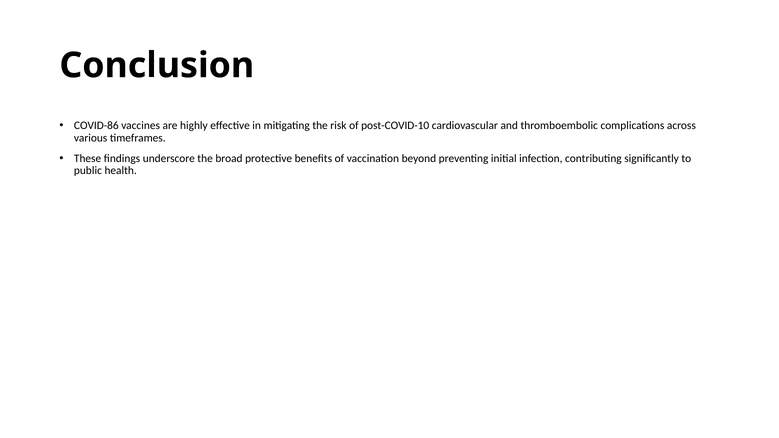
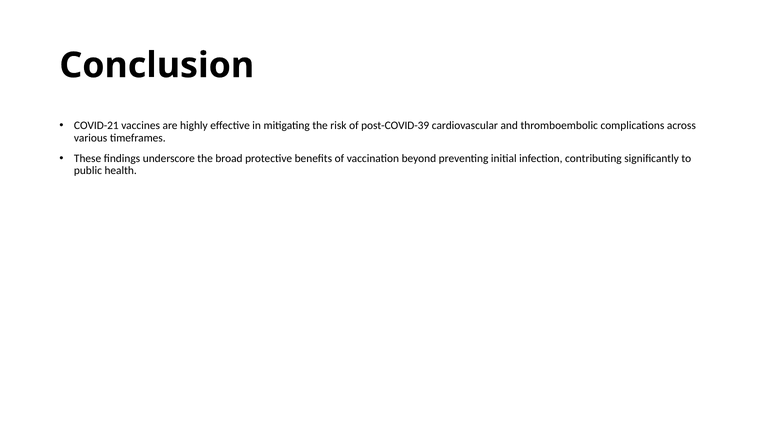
COVID-86: COVID-86 -> COVID-21
post-COVID-10: post-COVID-10 -> post-COVID-39
